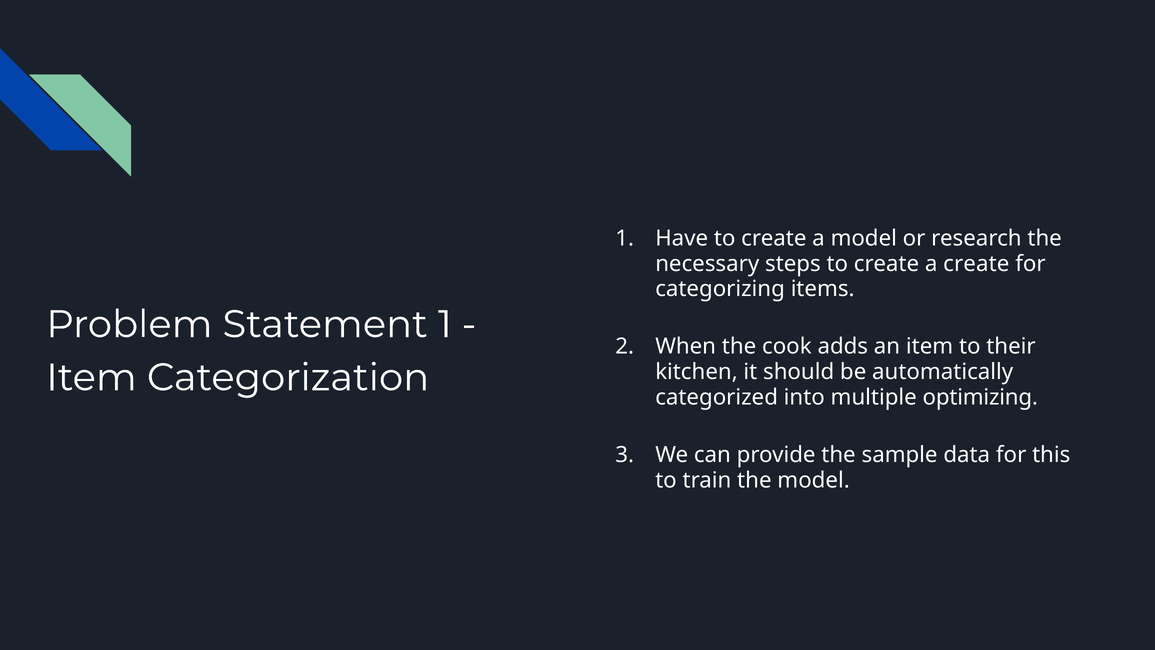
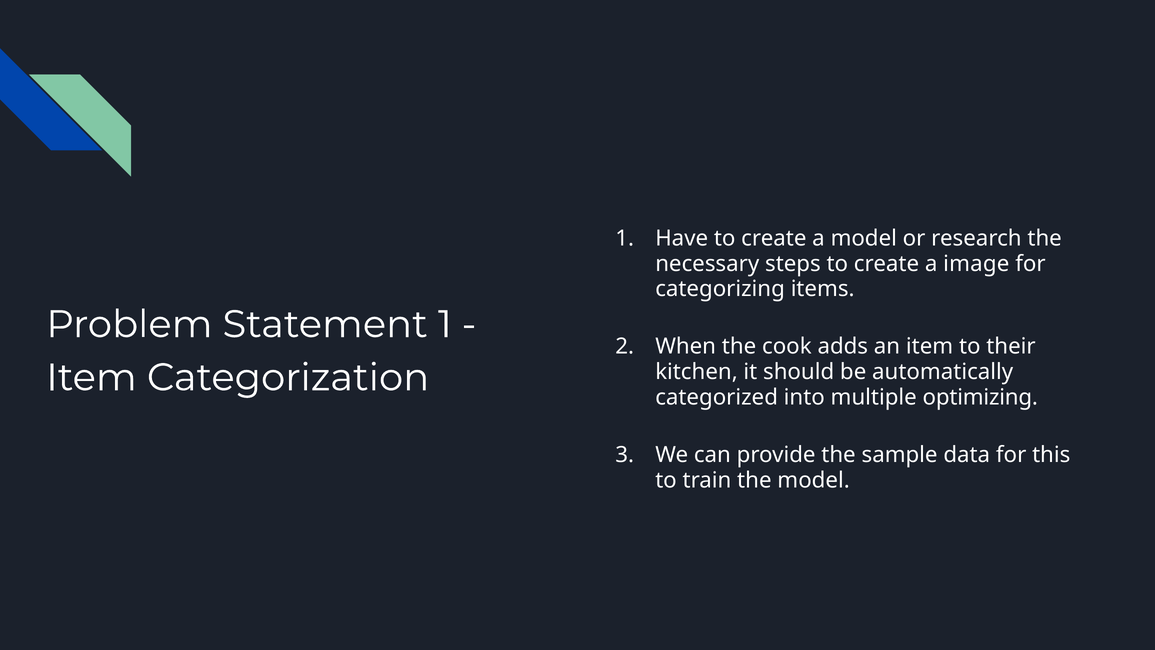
a create: create -> image
